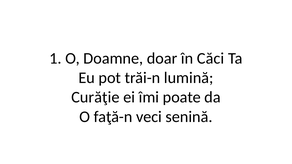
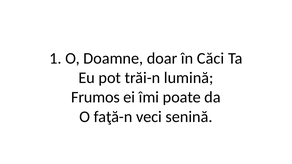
Curăţie: Curăţie -> Frumos
